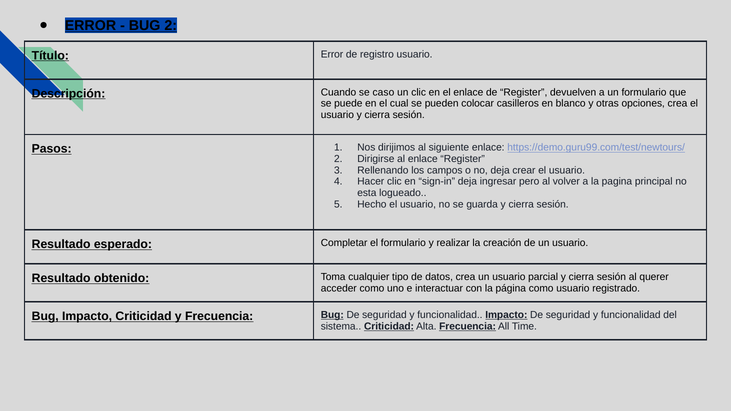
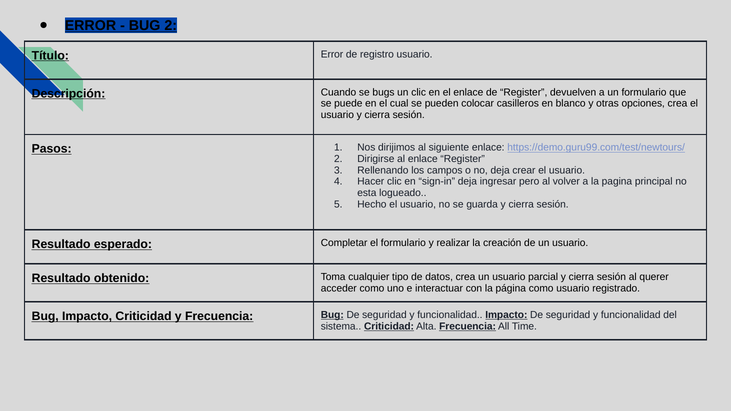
caso: caso -> bugs
